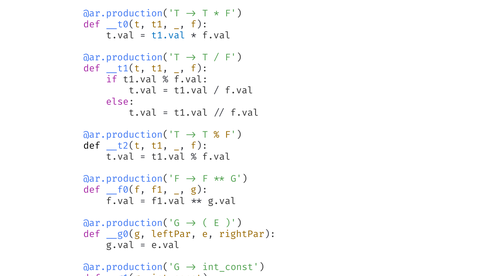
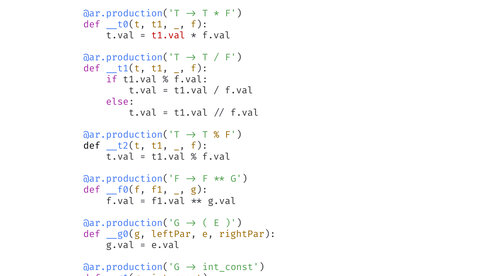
t1.val at (168, 35) colour: blue -> red
